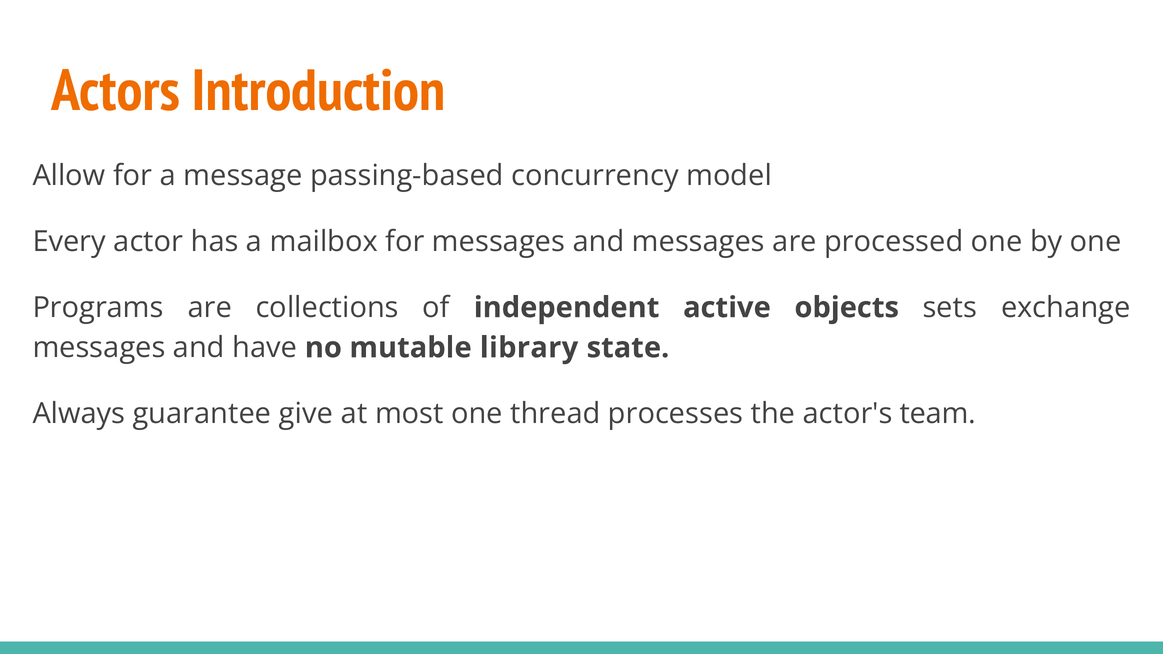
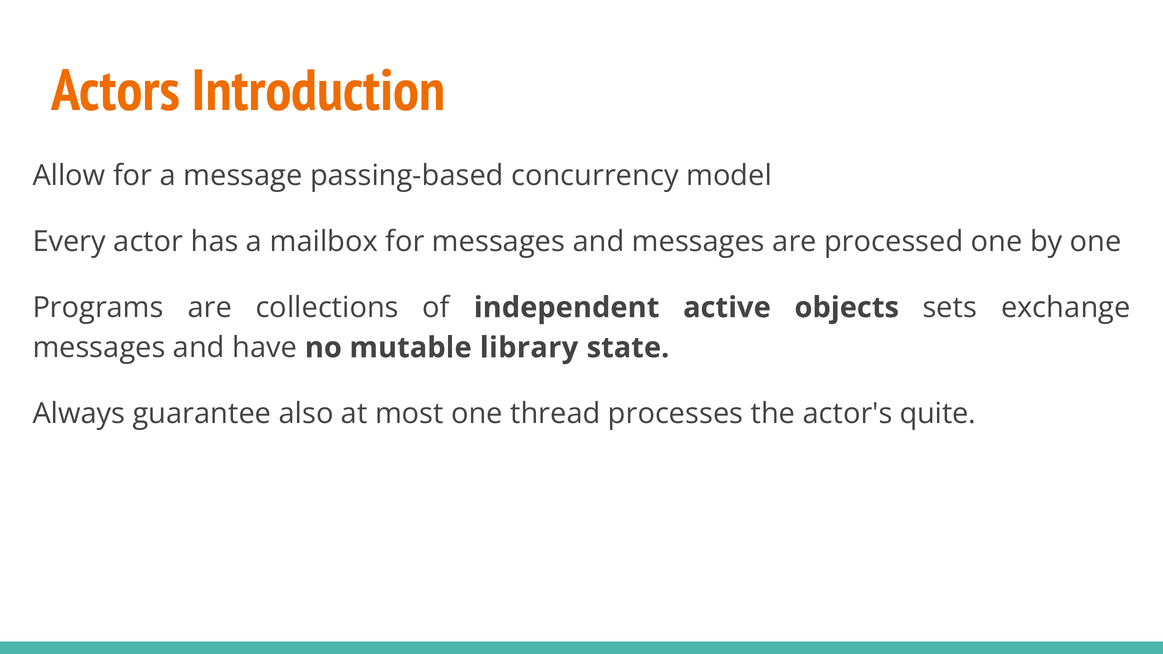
give: give -> also
team: team -> quite
